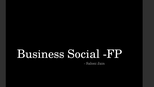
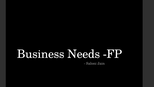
Social: Social -> Needs
